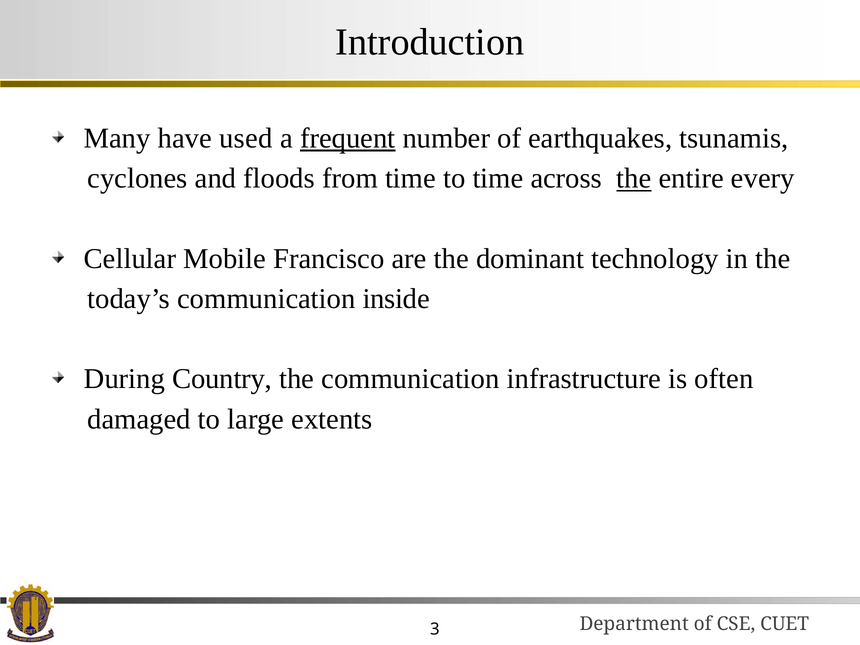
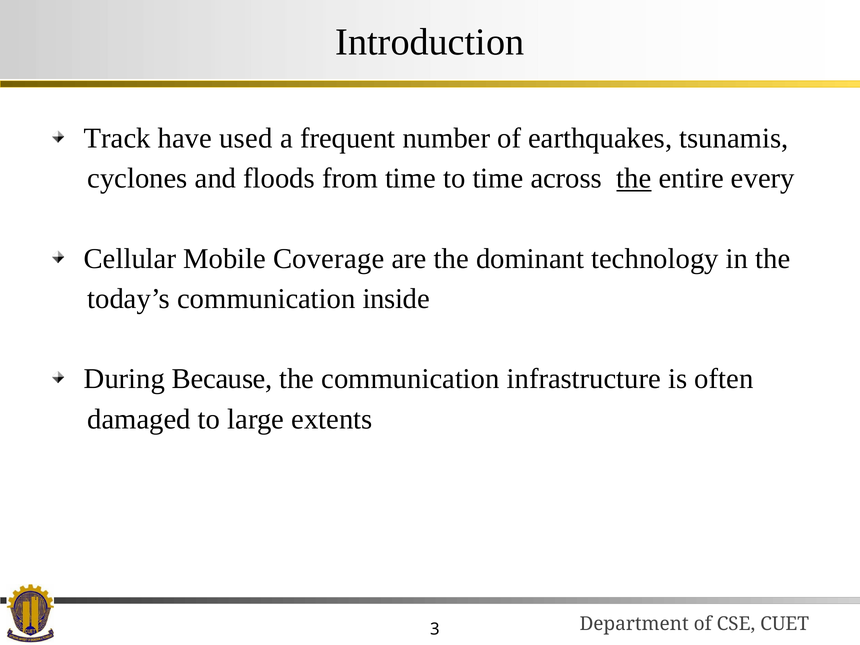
Many: Many -> Track
frequent underline: present -> none
Francisco: Francisco -> Coverage
Country: Country -> Because
